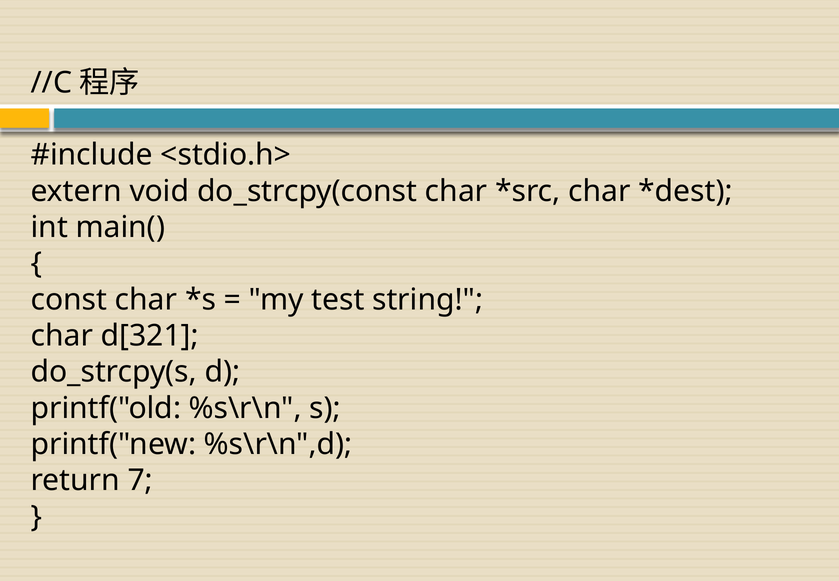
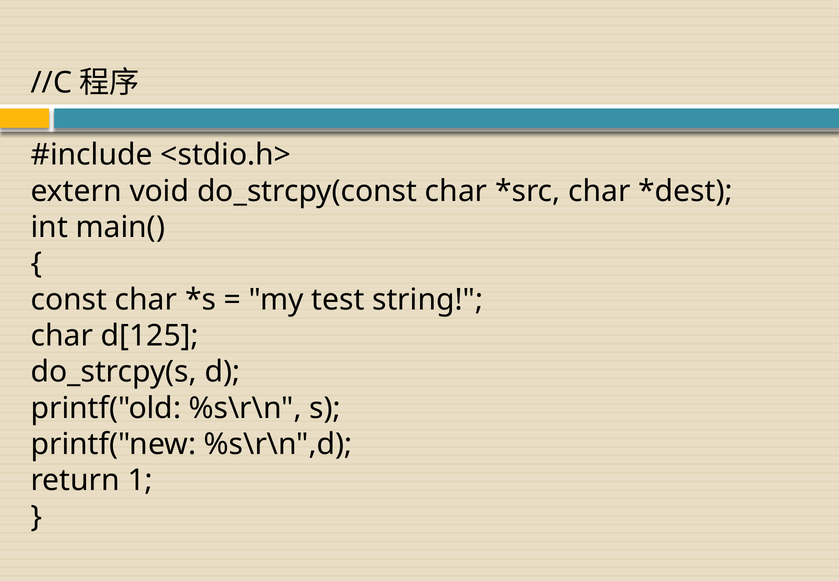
d[321: d[321 -> d[125
7: 7 -> 1
